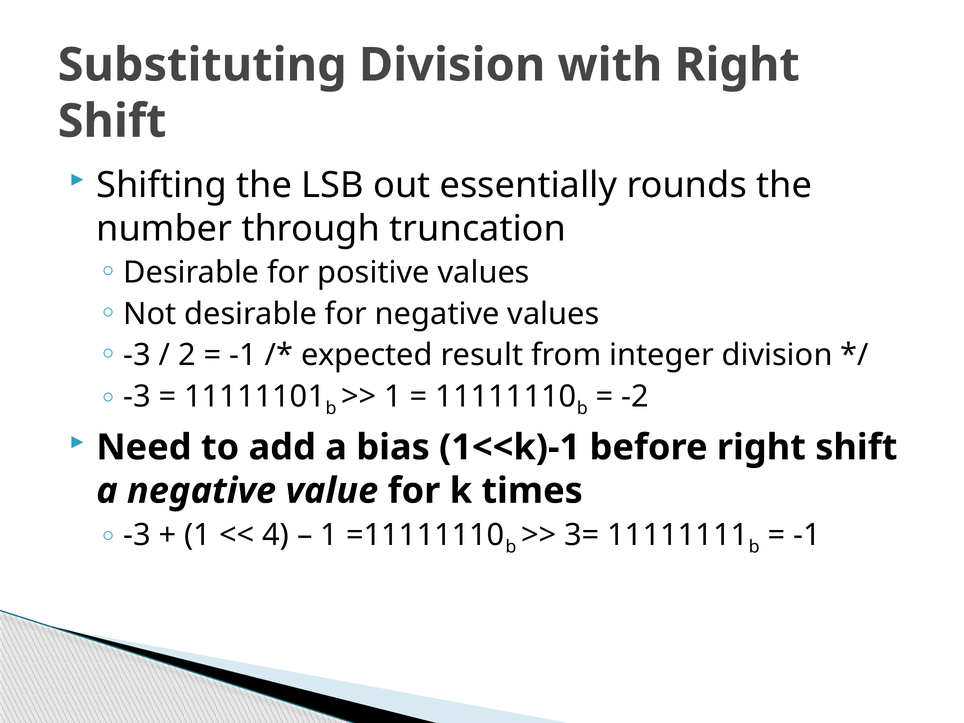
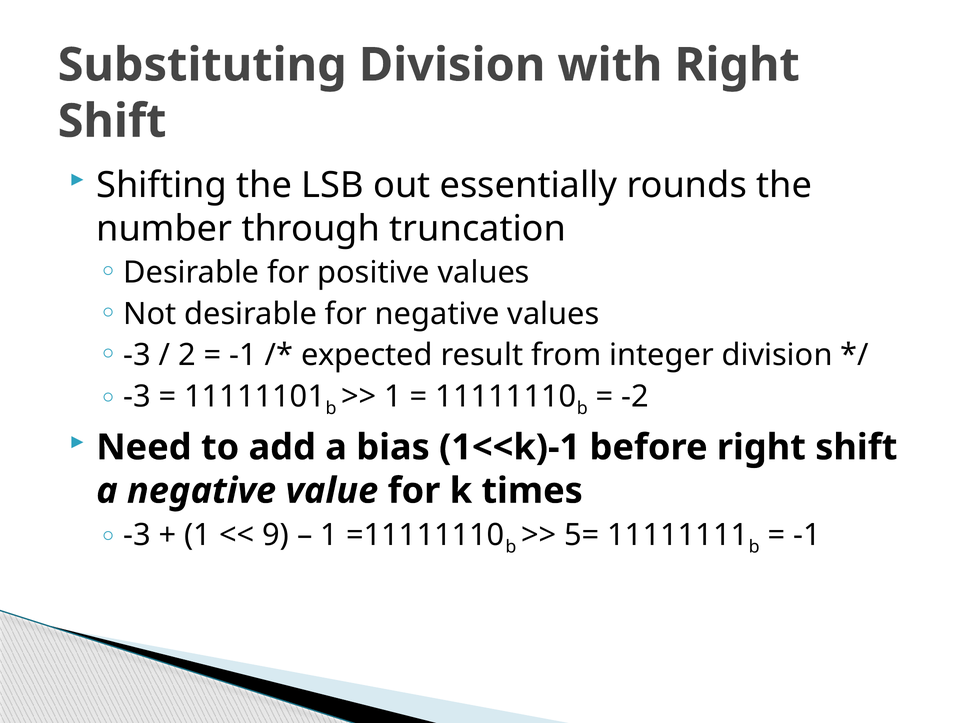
4: 4 -> 9
3=: 3= -> 5=
